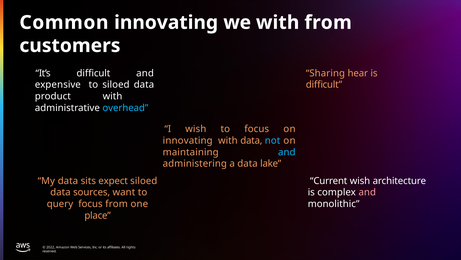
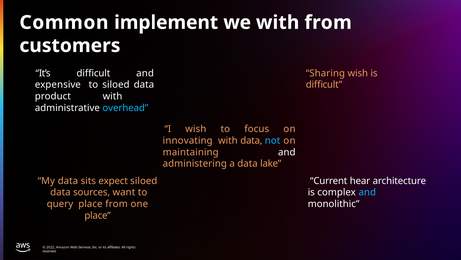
Common innovating: innovating -> implement
Sharing hear: hear -> wish
and at (287, 152) colour: light blue -> white
Current wish: wish -> hear
and at (367, 192) colour: pink -> light blue
query focus: focus -> place
